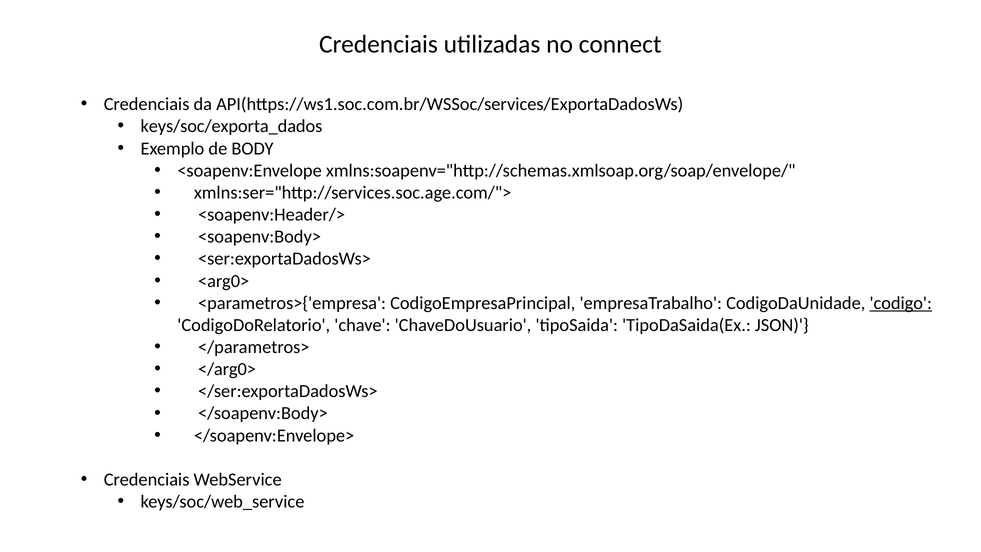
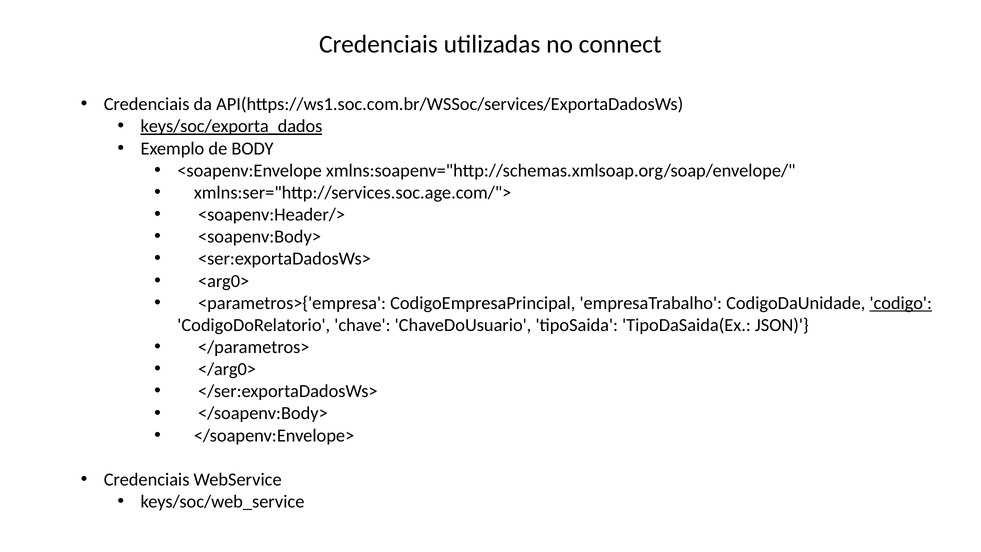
keys/soc/exporta_dados underline: none -> present
